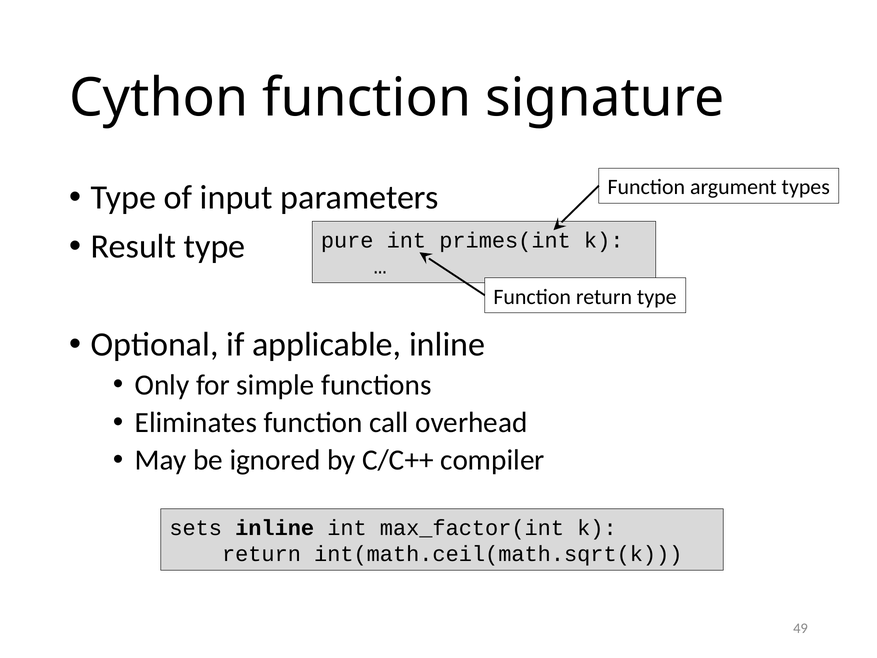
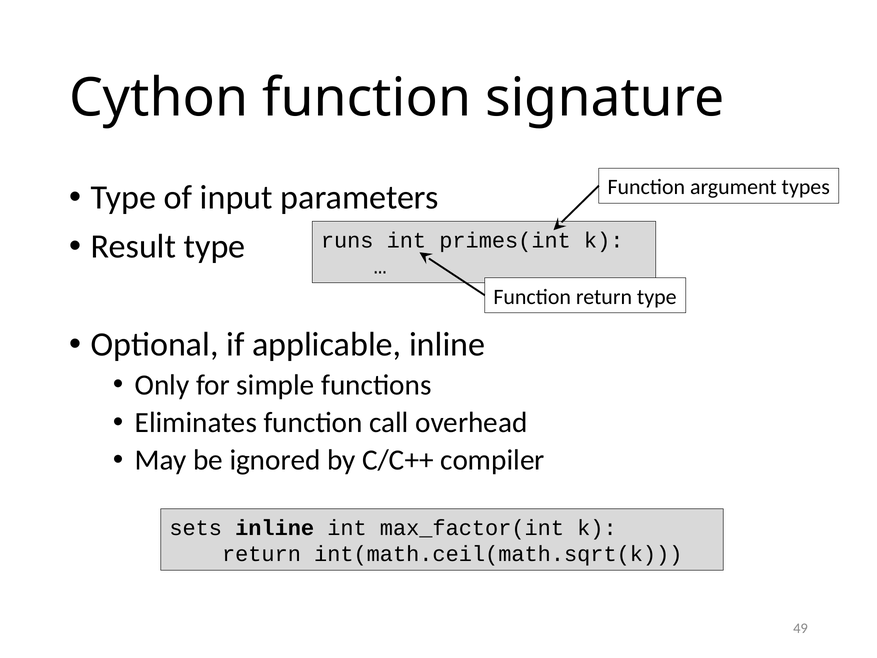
pure: pure -> runs
